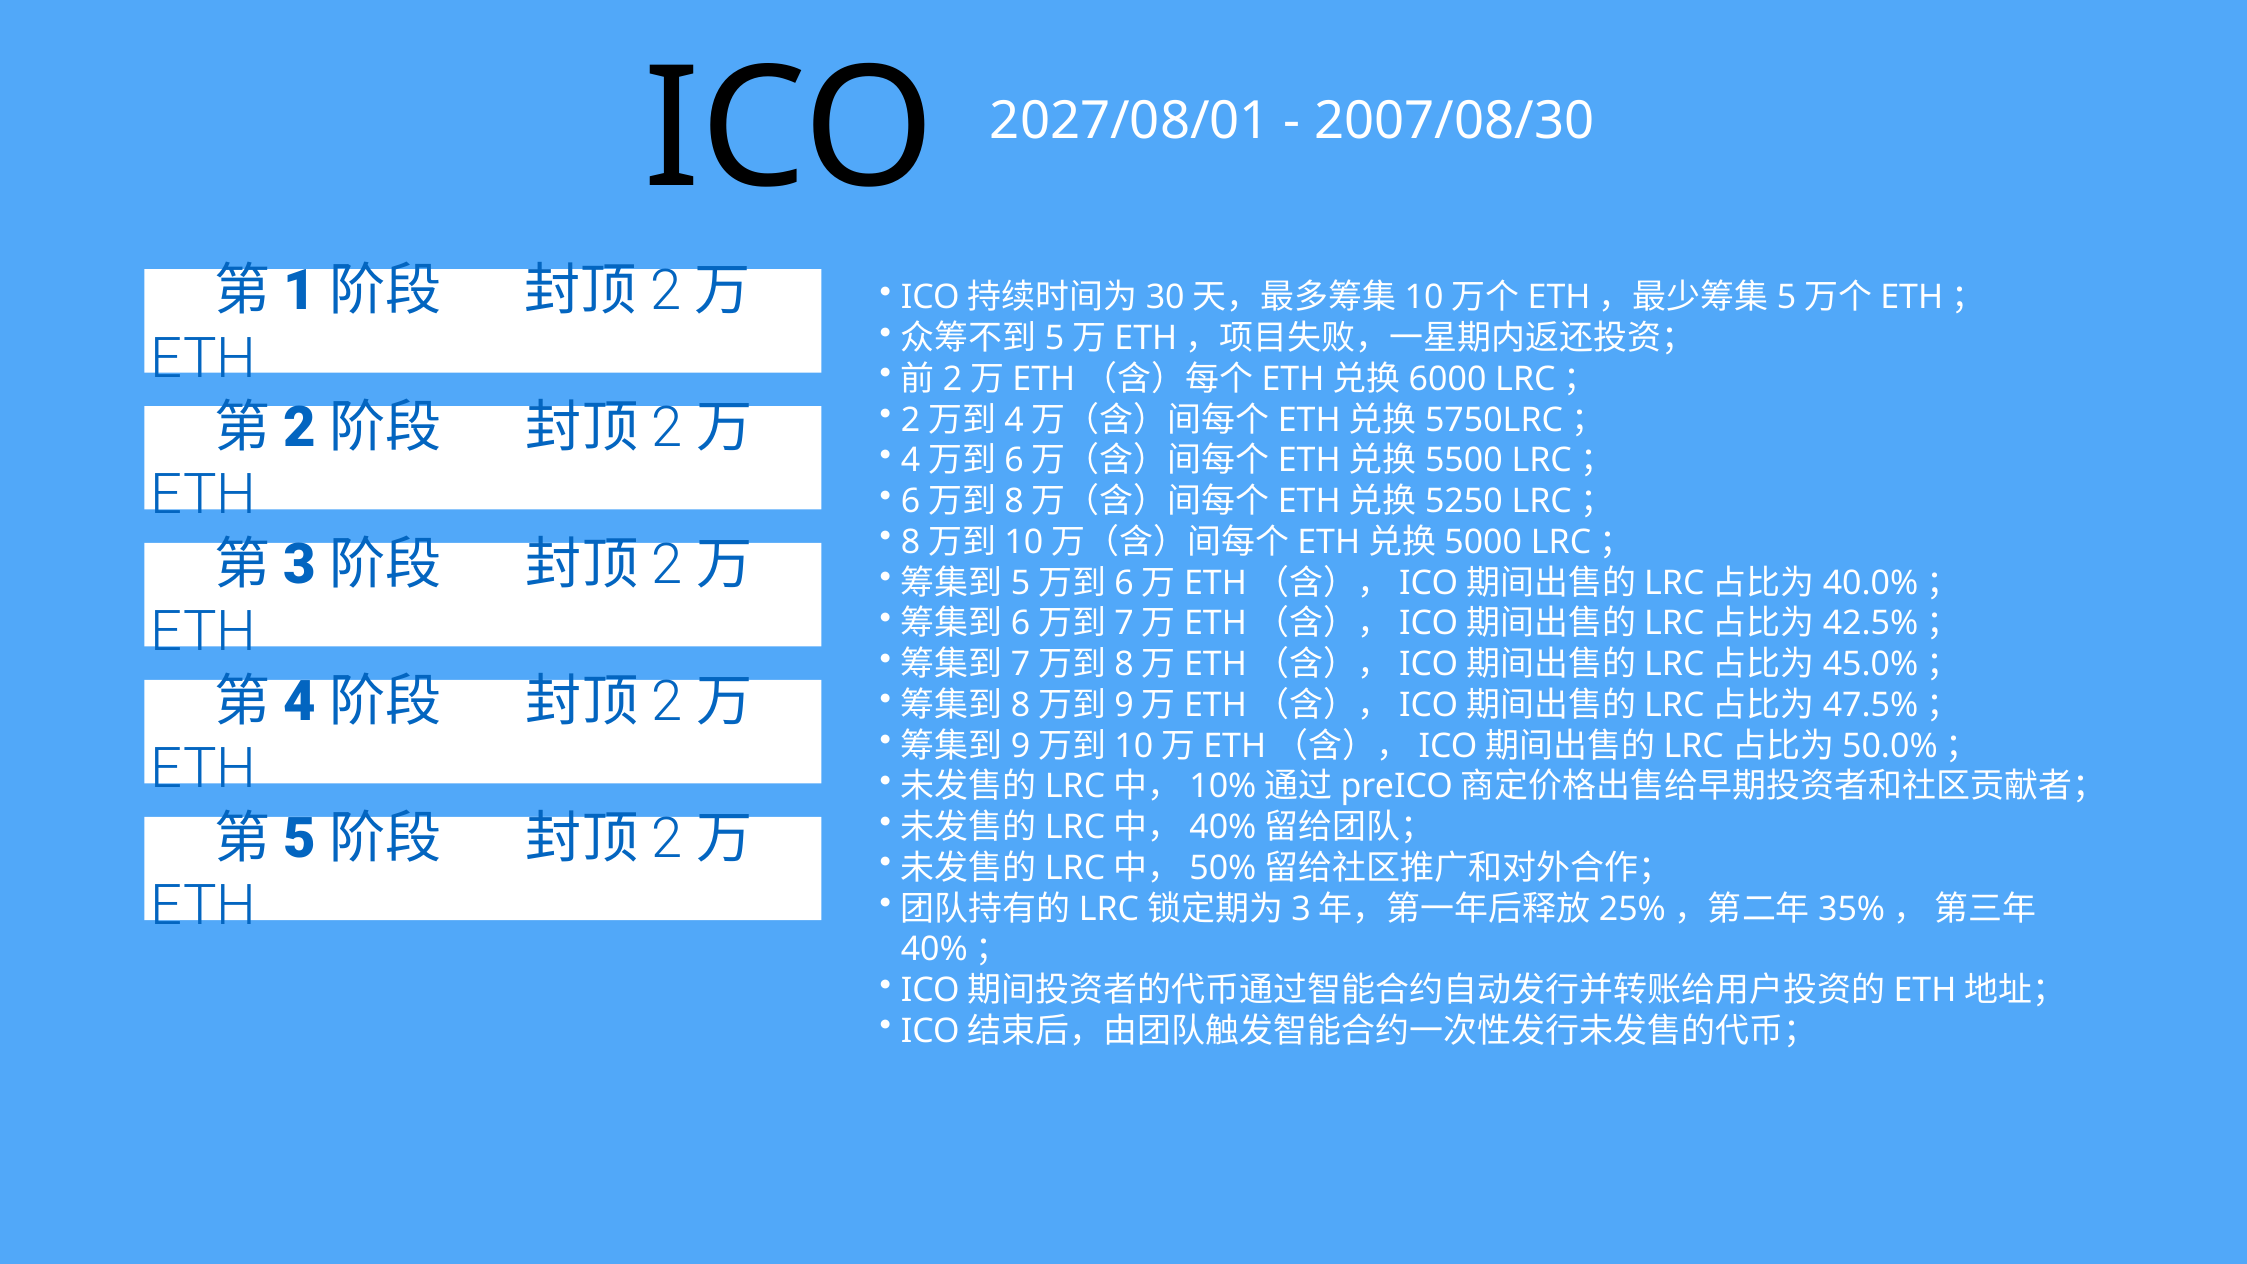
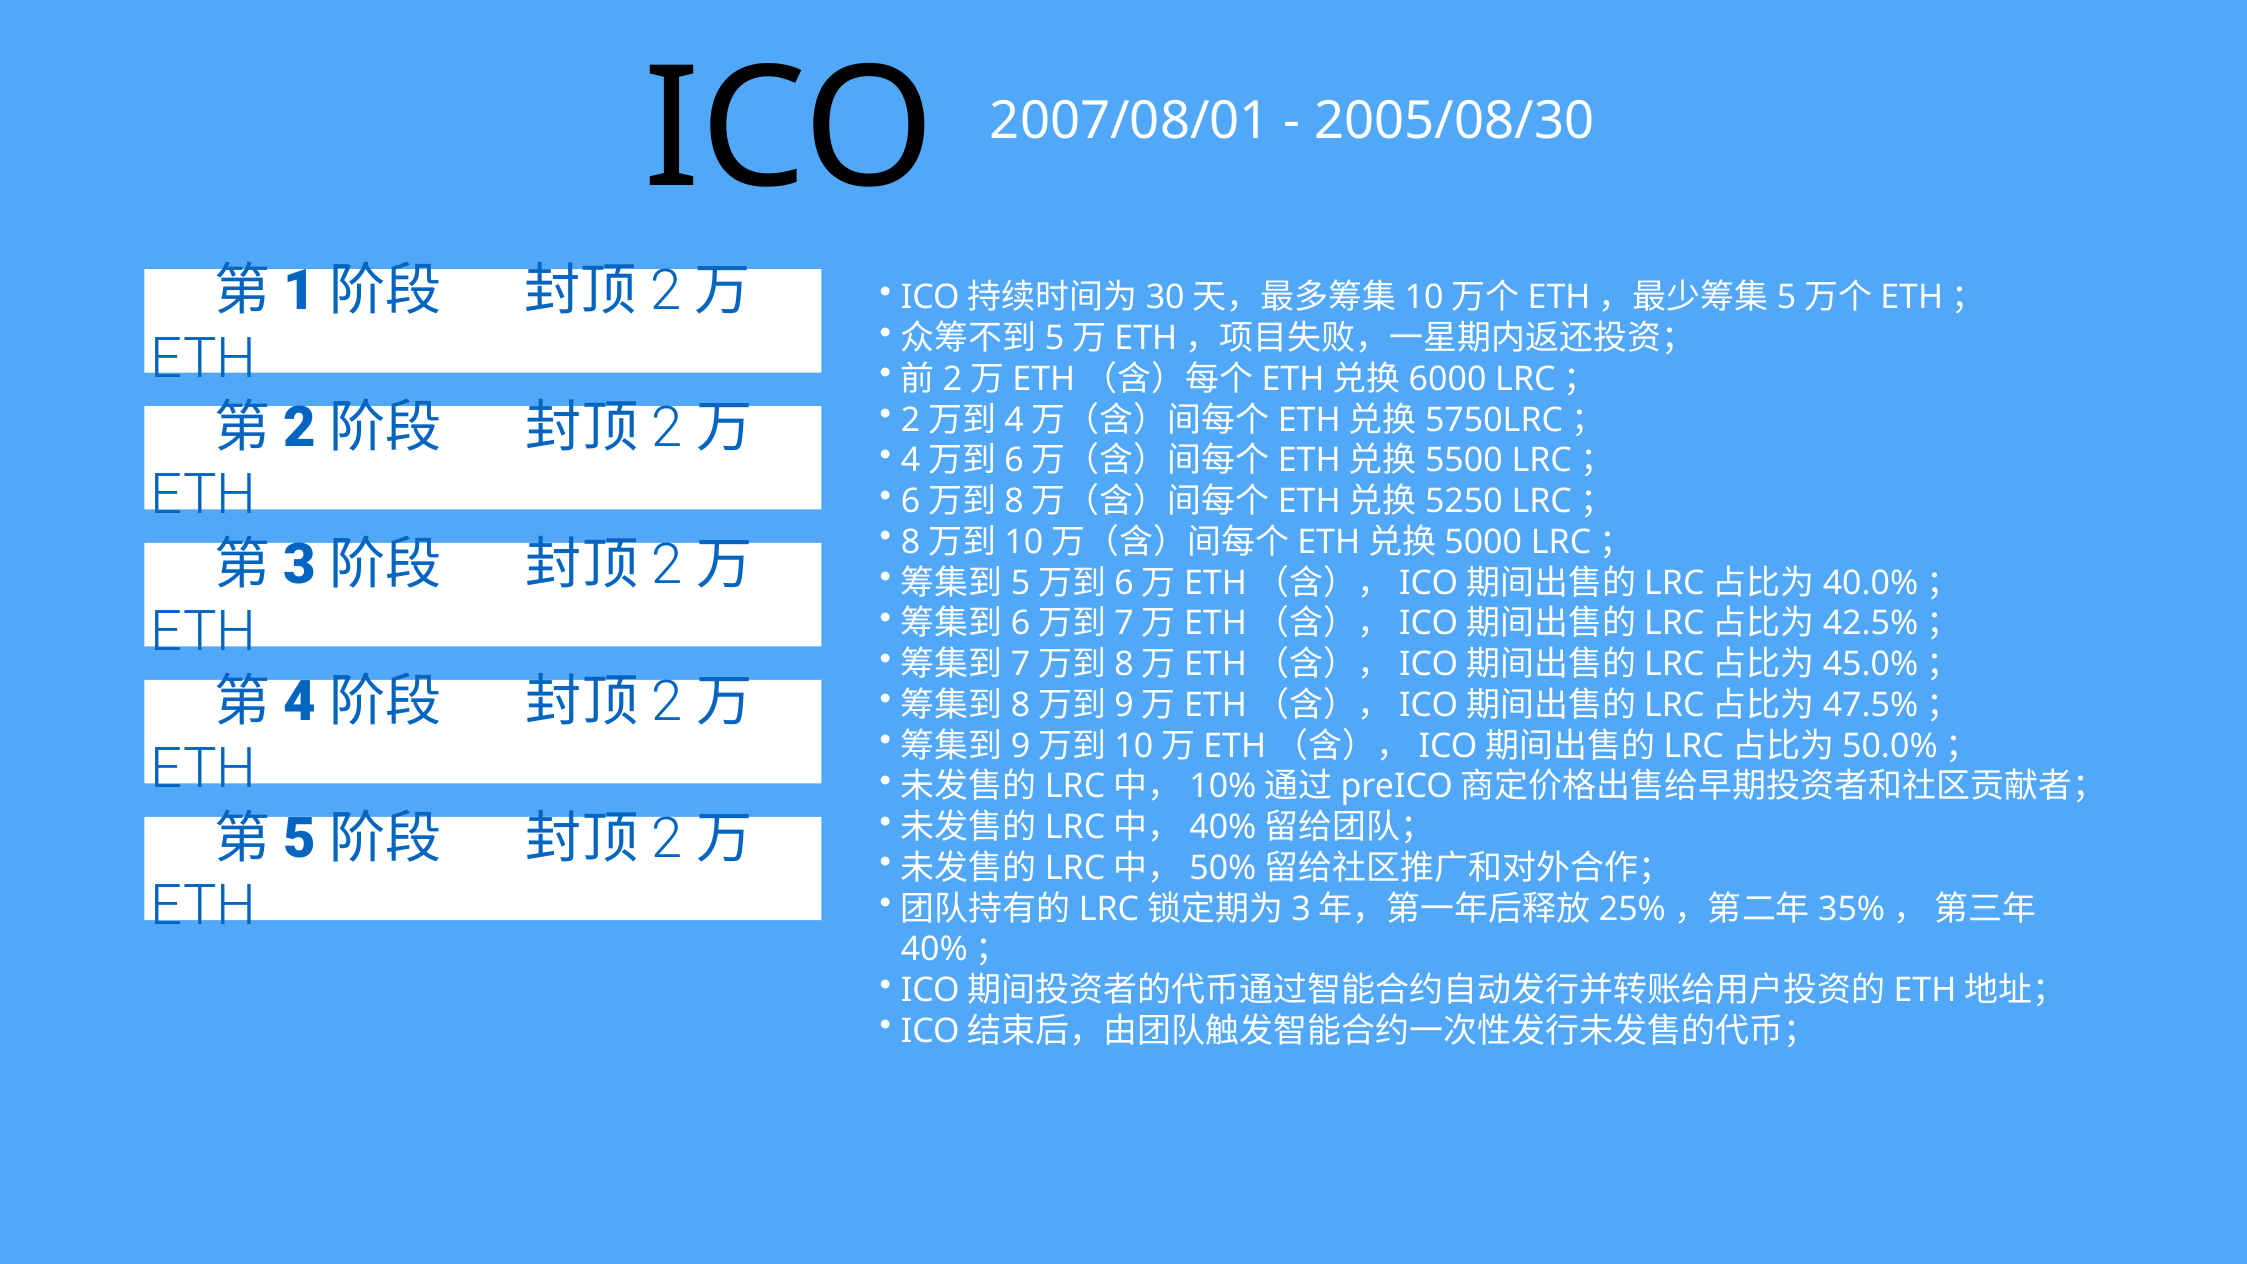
2027/08/01: 2027/08/01 -> 2007/08/01
2007/08/30: 2007/08/30 -> 2005/08/30
